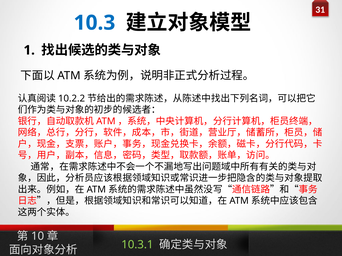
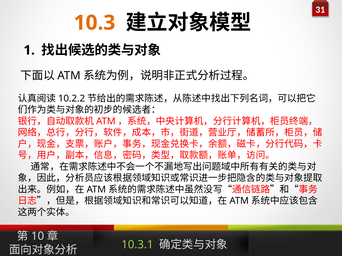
10.3 colour: blue -> orange
